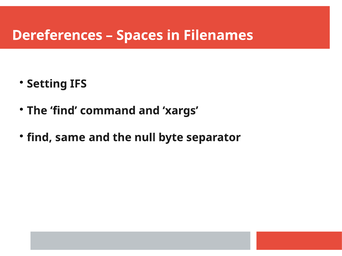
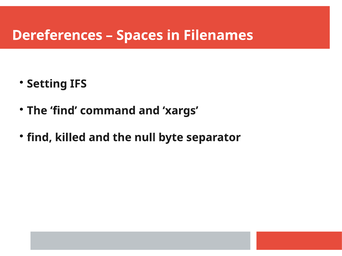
same: same -> killed
